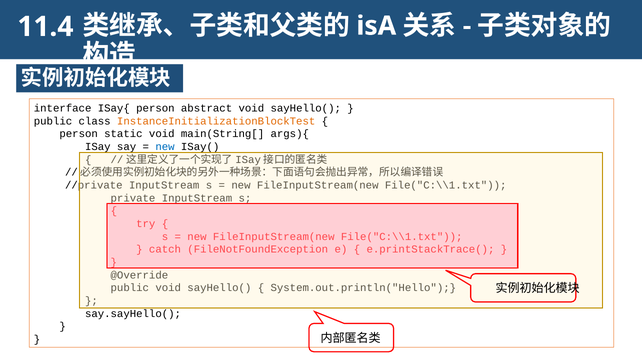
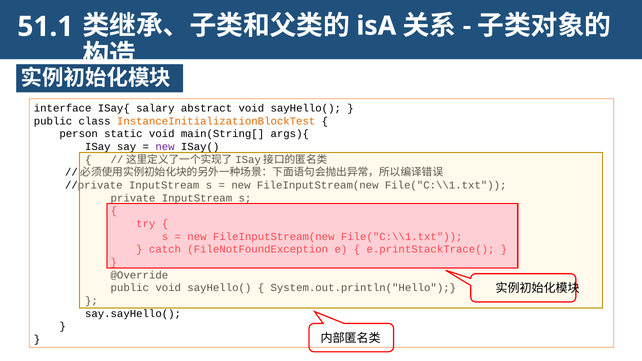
11.4: 11.4 -> 51.1
ISay{ person: person -> salary
new at (165, 147) colour: blue -> purple
